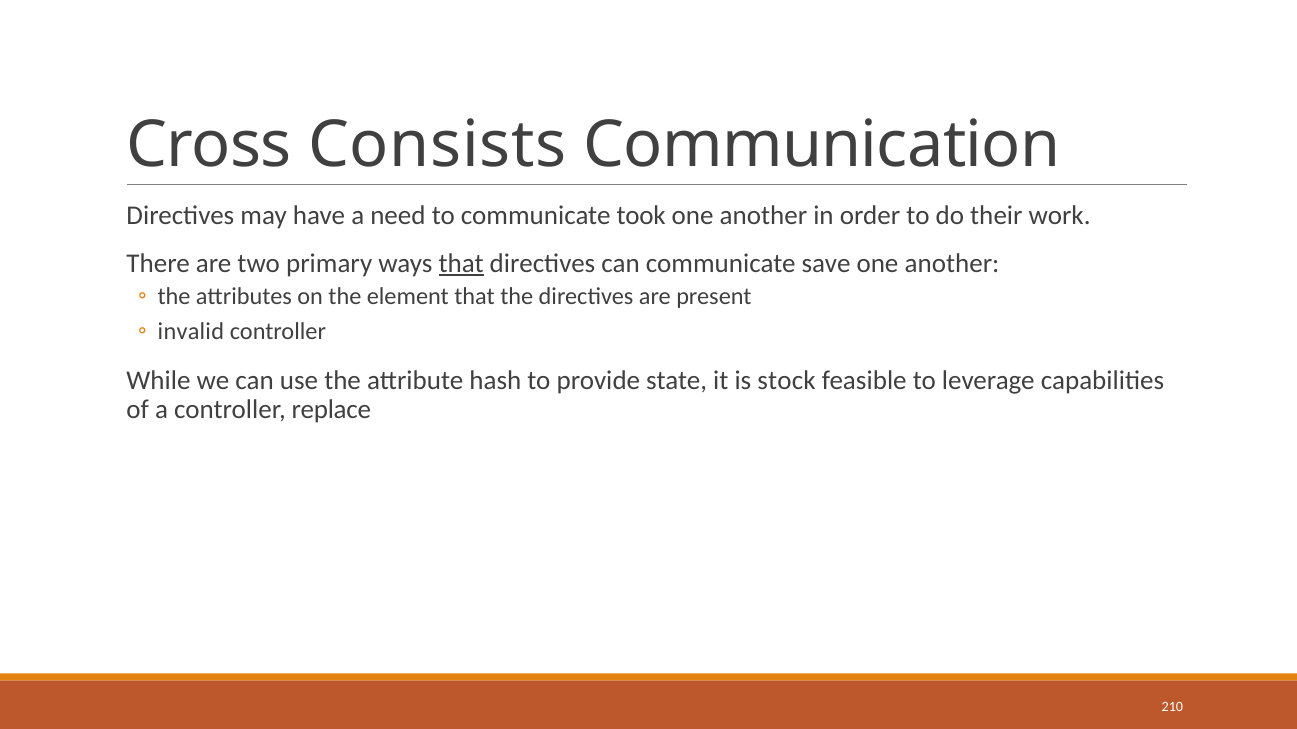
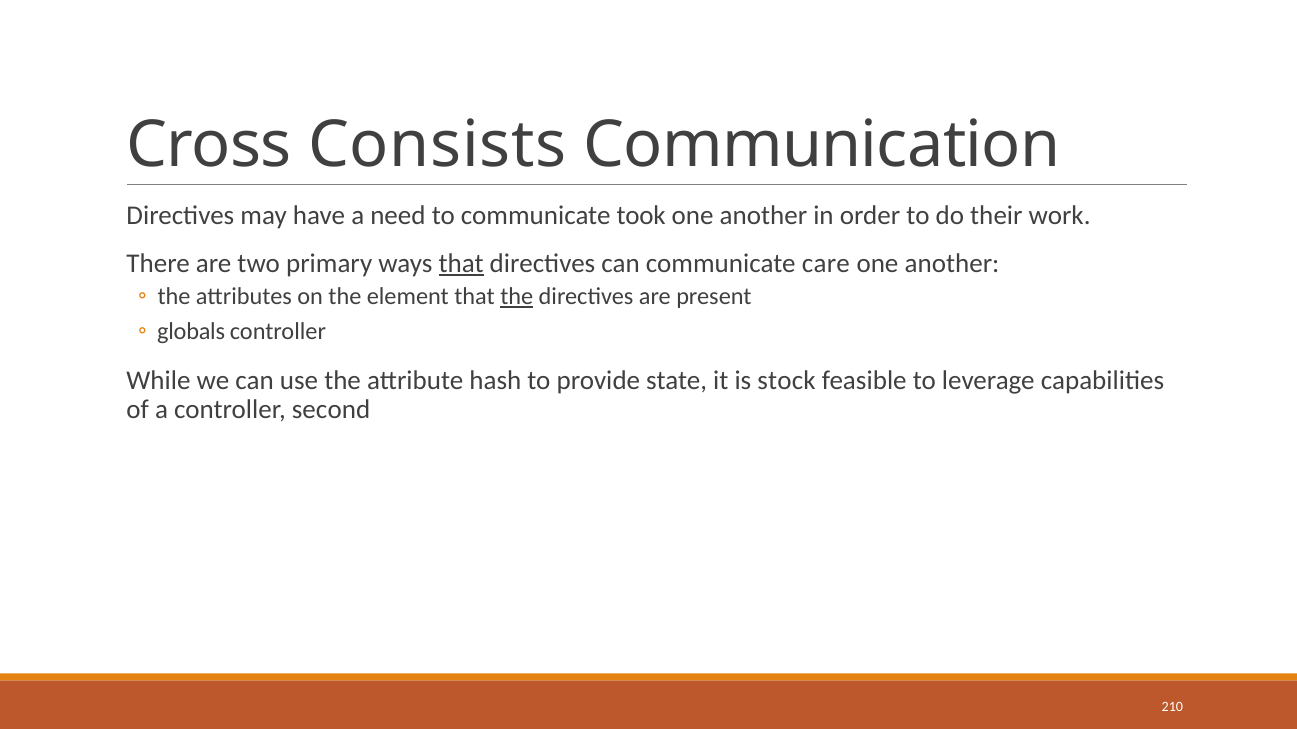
save: save -> care
the at (517, 297) underline: none -> present
invalid: invalid -> globals
replace: replace -> second
